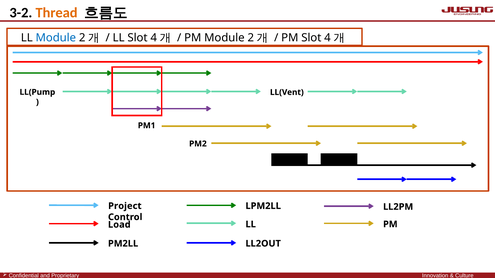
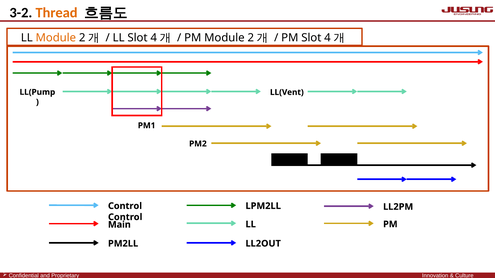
Module at (56, 38) colour: blue -> orange
Project at (125, 206): Project -> Control
Load: Load -> Main
